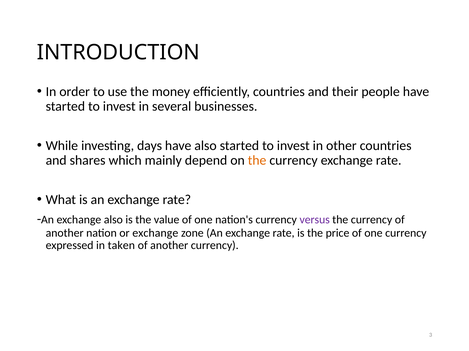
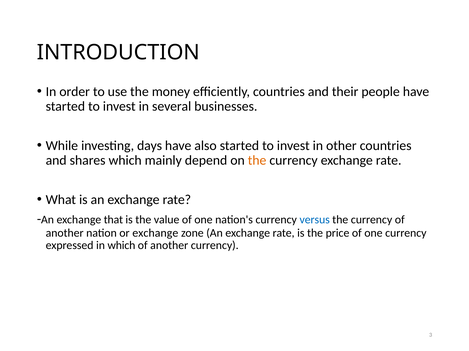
exchange also: also -> that
versus colour: purple -> blue
in taken: taken -> which
